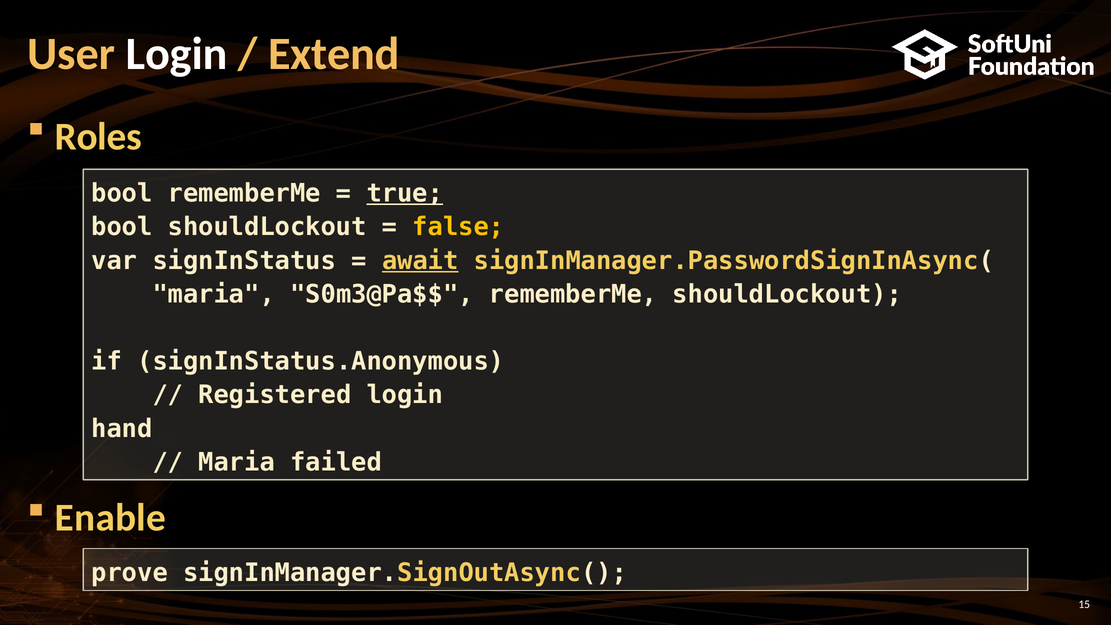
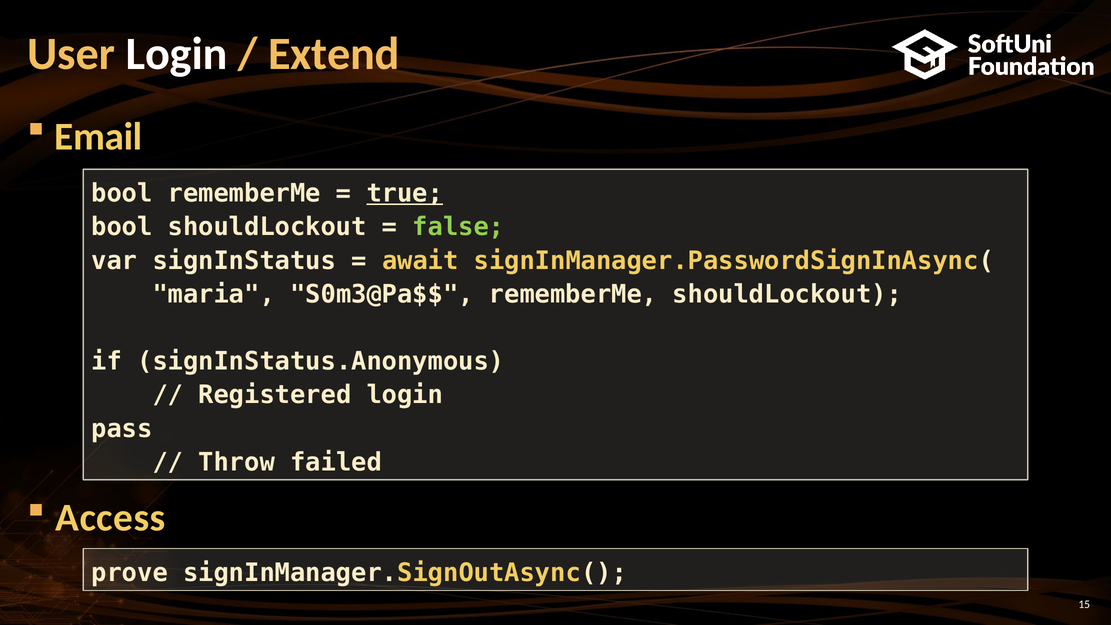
Roles: Roles -> Email
false colour: yellow -> light green
await underline: present -> none
hand: hand -> pass
Maria at (237, 462): Maria -> Throw
Enable: Enable -> Access
